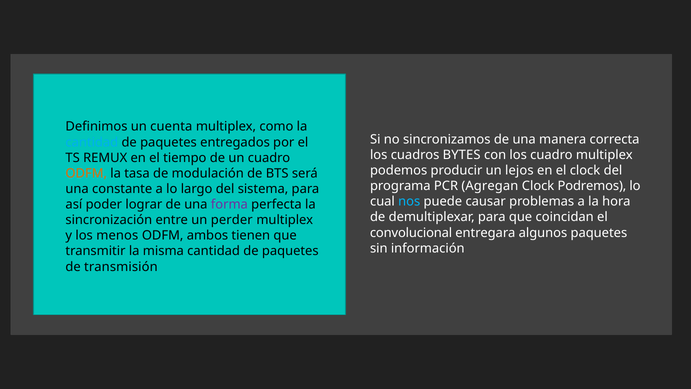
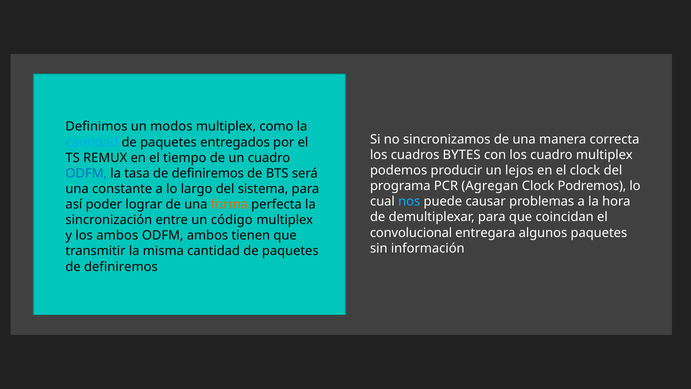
cuenta: cuenta -> modos
ODFM at (86, 173) colour: orange -> blue
tasa de modulación: modulación -> definiremos
forma colour: purple -> orange
perder: perder -> código
los menos: menos -> ambos
transmisión at (121, 267): transmisión -> definiremos
